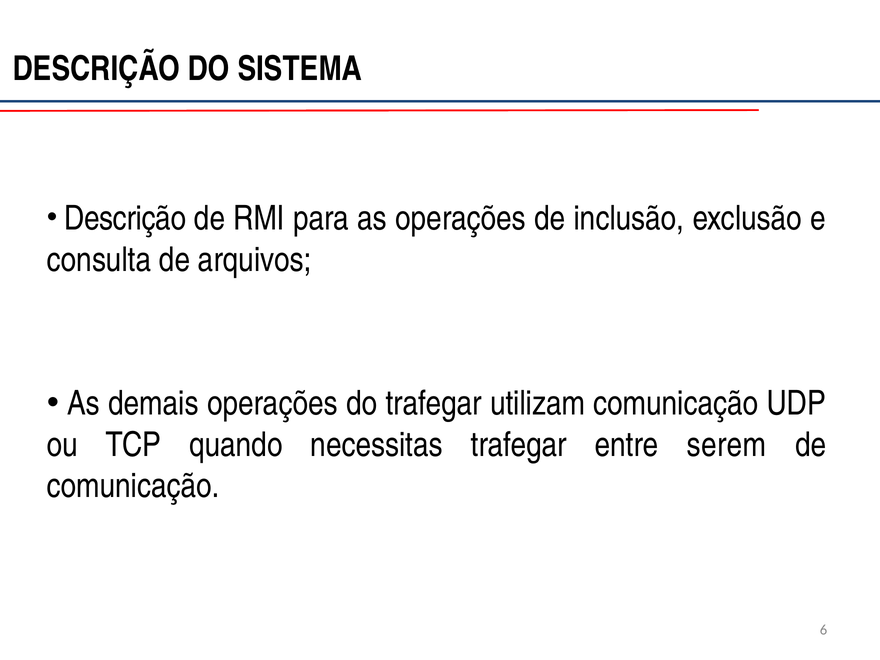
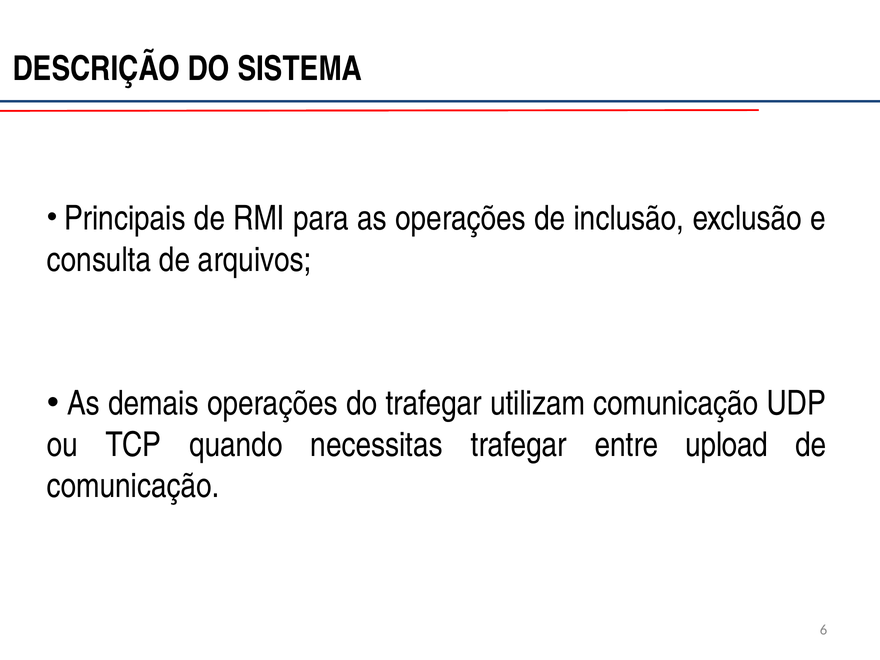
Descrição at (125, 219): Descrição -> Principais
serem: serem -> upload
